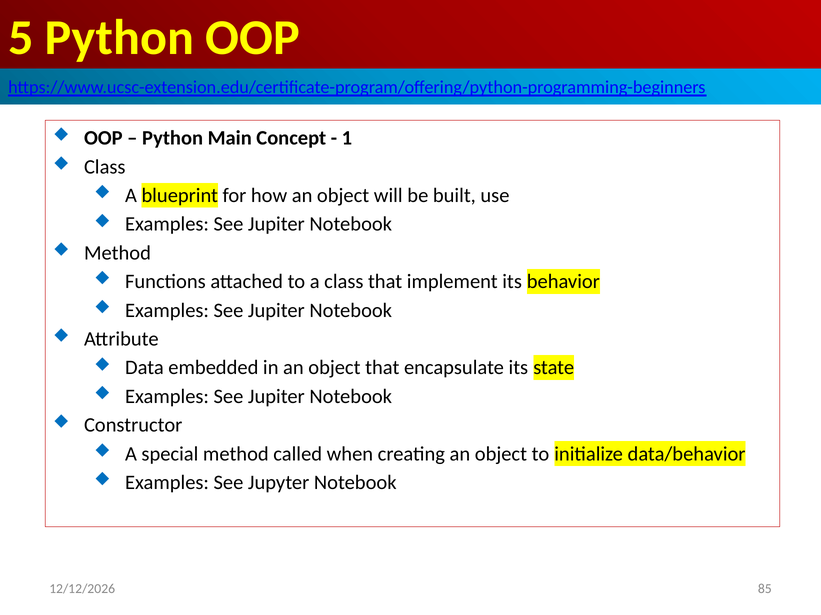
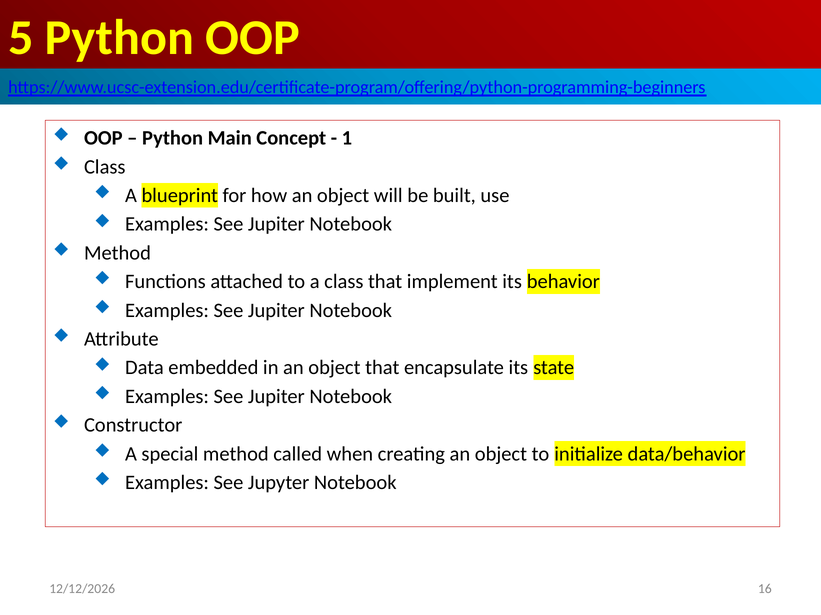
85: 85 -> 16
